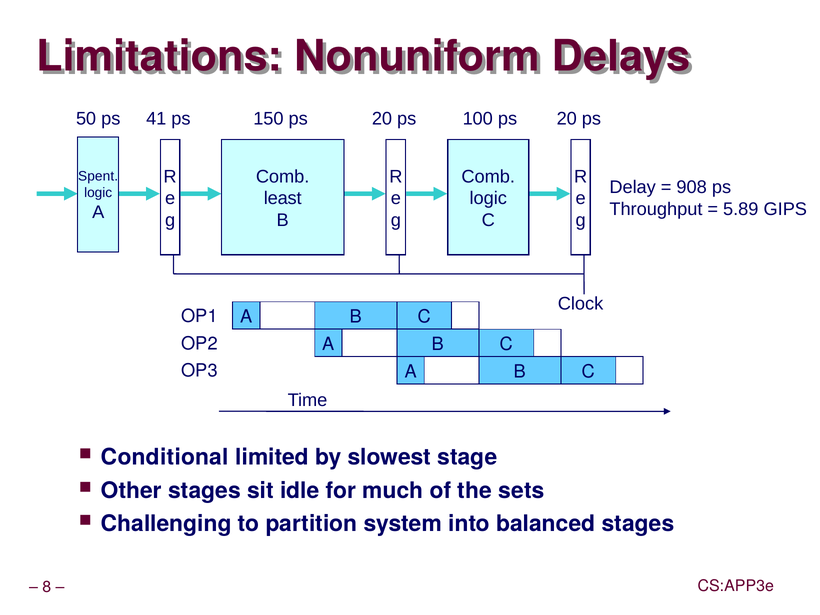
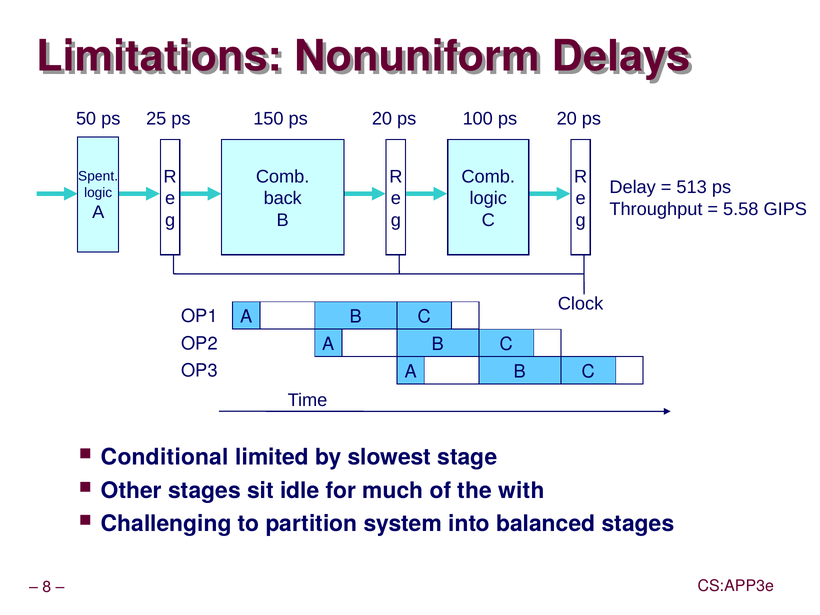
41: 41 -> 25
908: 908 -> 513
least: least -> back
5.89: 5.89 -> 5.58
sets: sets -> with
